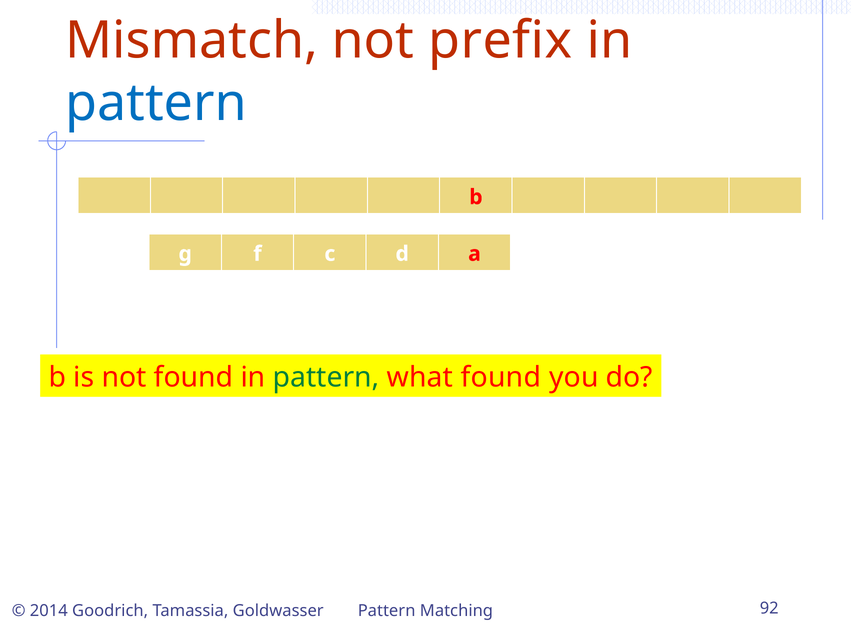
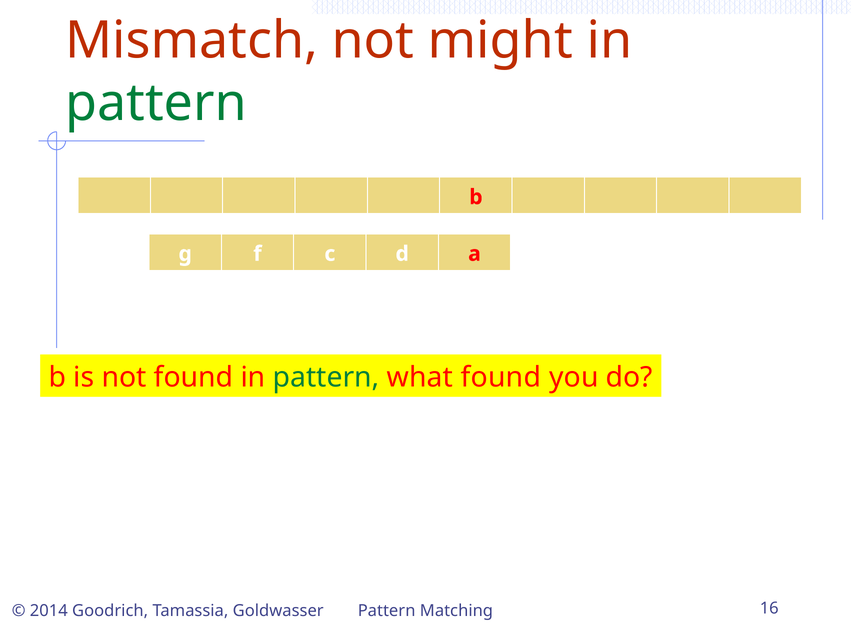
prefix: prefix -> might
pattern at (156, 103) colour: blue -> green
92: 92 -> 16
